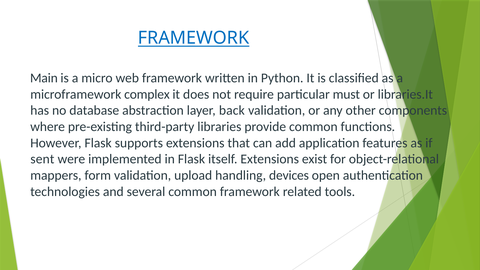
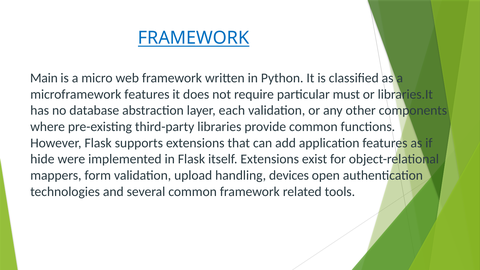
microframework complex: complex -> features
back: back -> each
sent: sent -> hide
